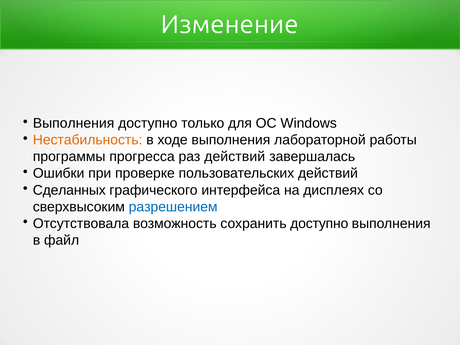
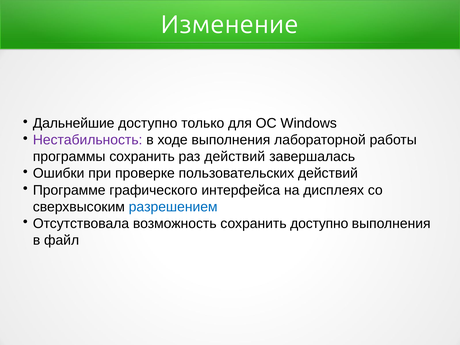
Выполнения at (74, 123): Выполнения -> Дальнейшие
Нестабильность colour: orange -> purple
программы прогресса: прогресса -> сохранить
Сделанных: Сделанных -> Программе
